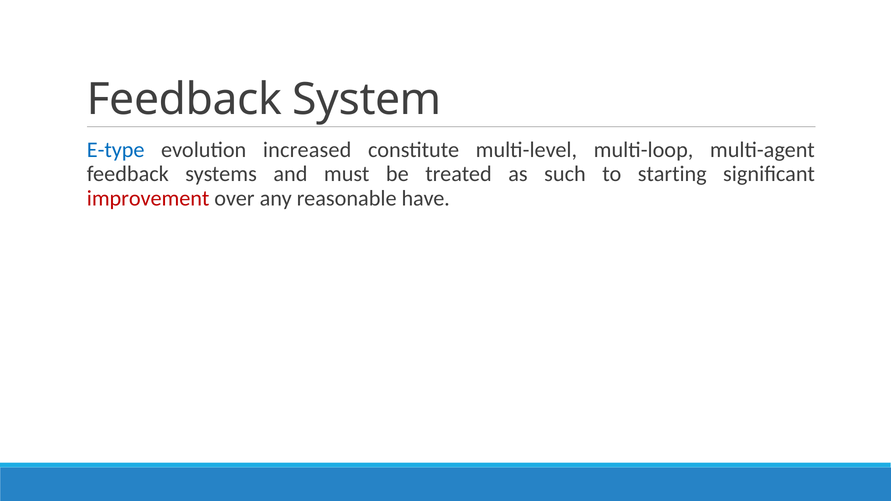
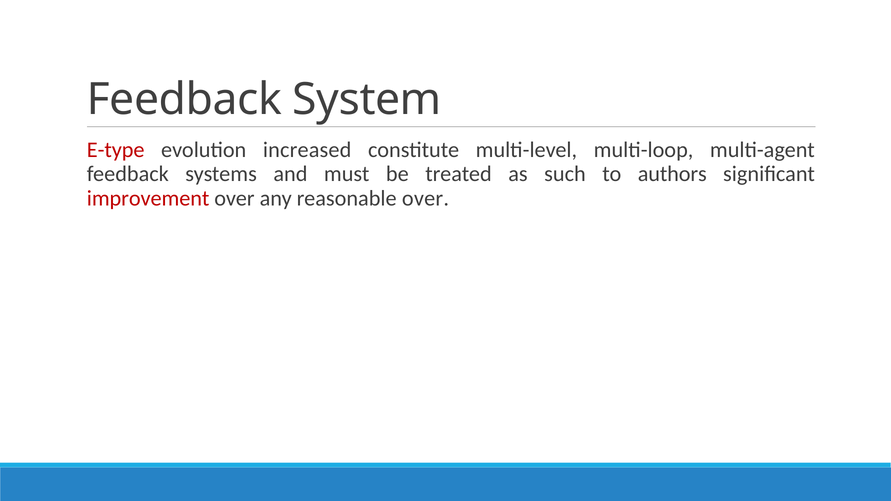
E-type colour: blue -> red
starting: starting -> authors
reasonable have: have -> over
